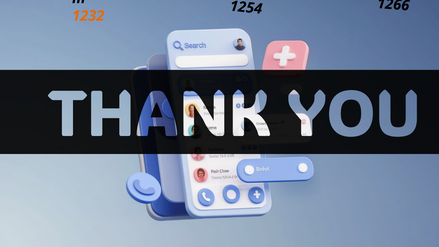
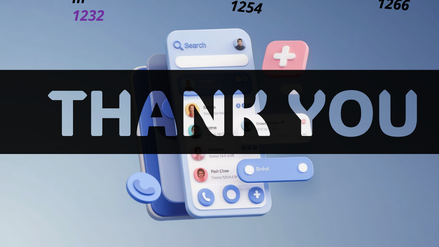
1232 colour: orange -> purple
